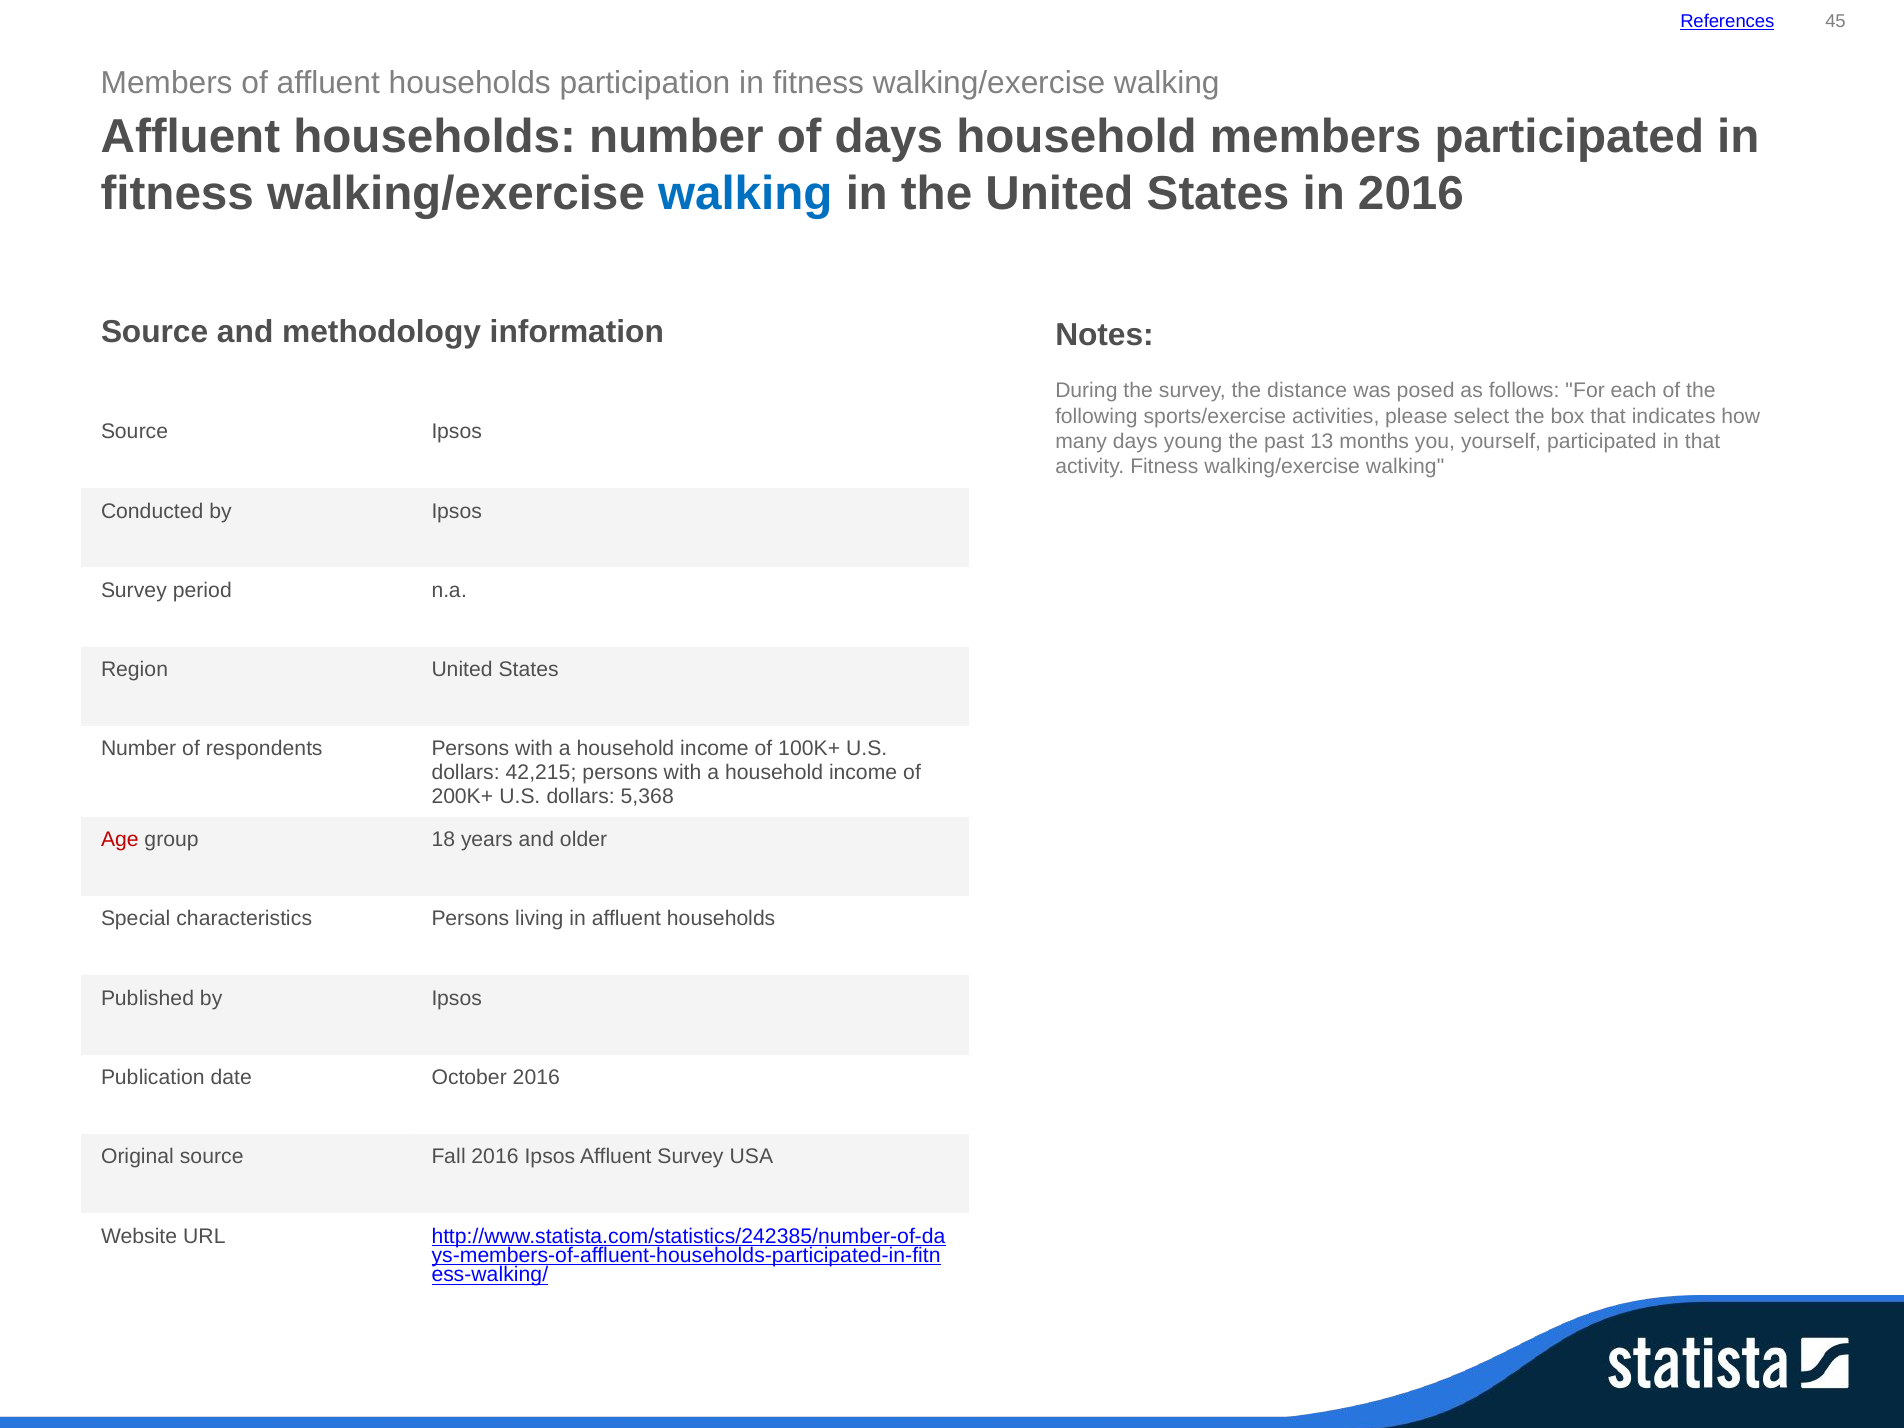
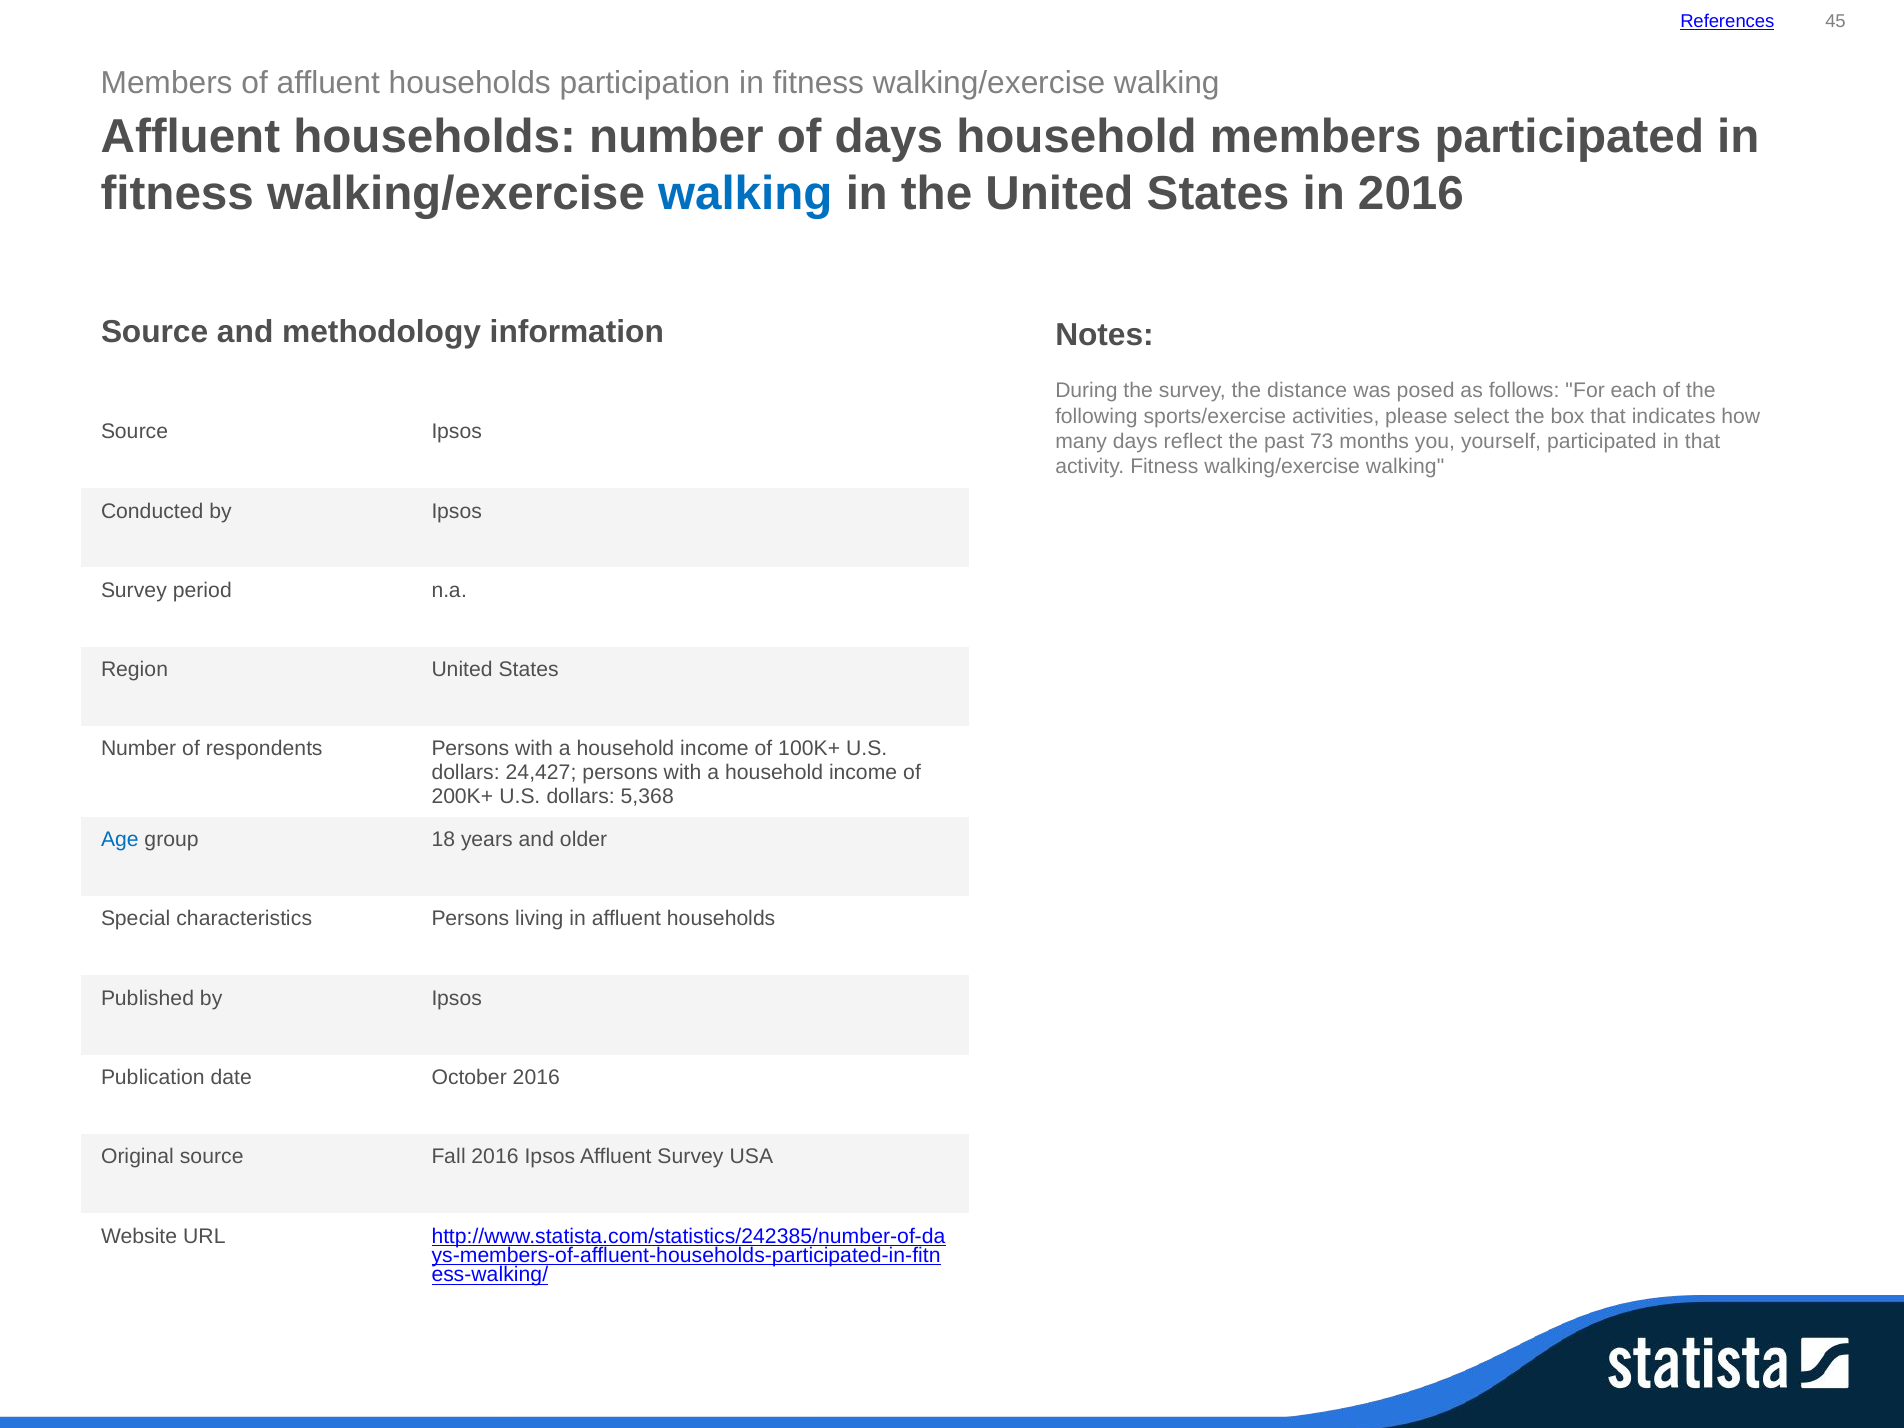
young: young -> reflect
13: 13 -> 73
42,215: 42,215 -> 24,427
Age colour: red -> blue
